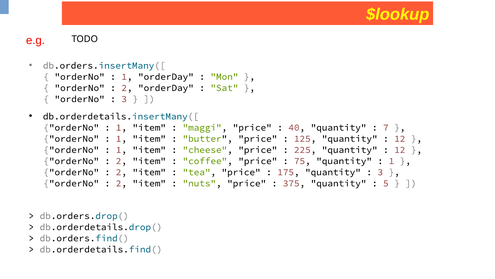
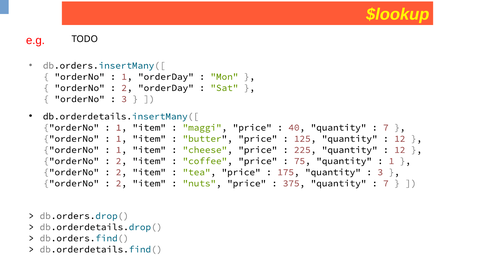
5 at (386, 183): 5 -> 7
